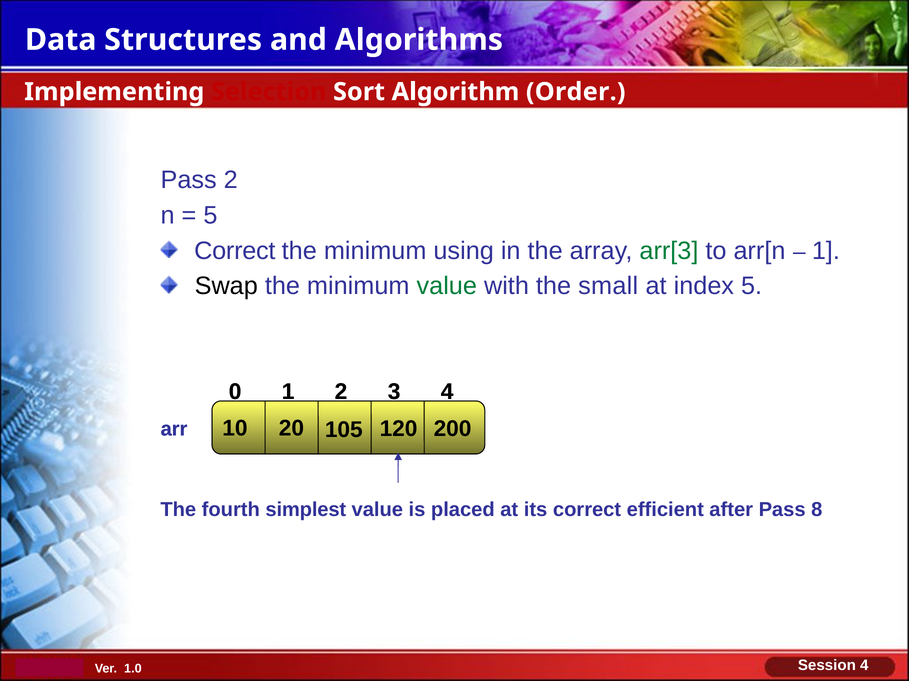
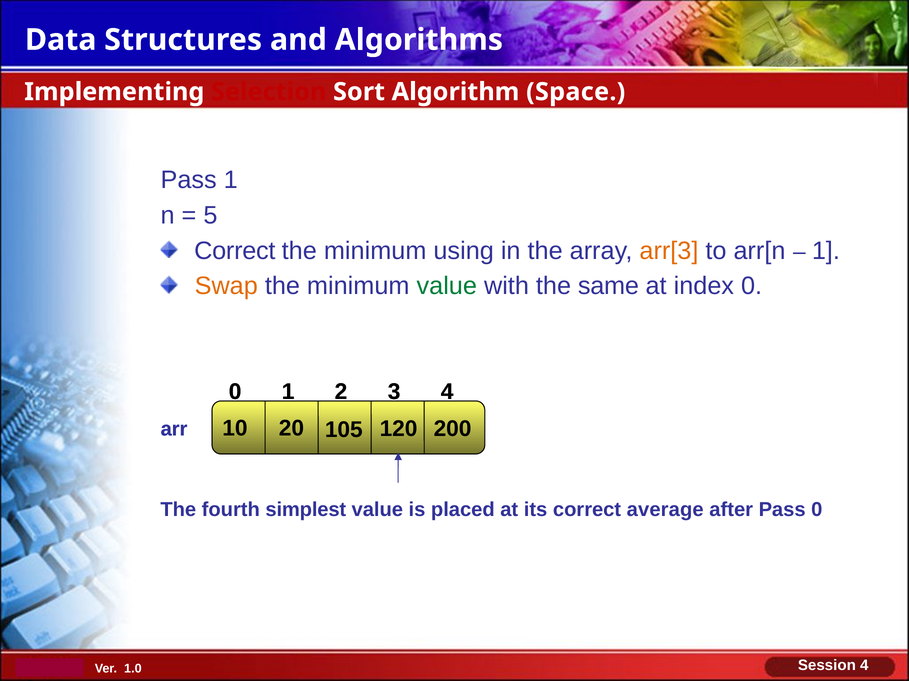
Order: Order -> Space
Pass 2: 2 -> 1
arr[3 colour: green -> orange
Swap colour: black -> orange
small: small -> same
index 5: 5 -> 0
efficient: efficient -> average
Pass 8: 8 -> 0
